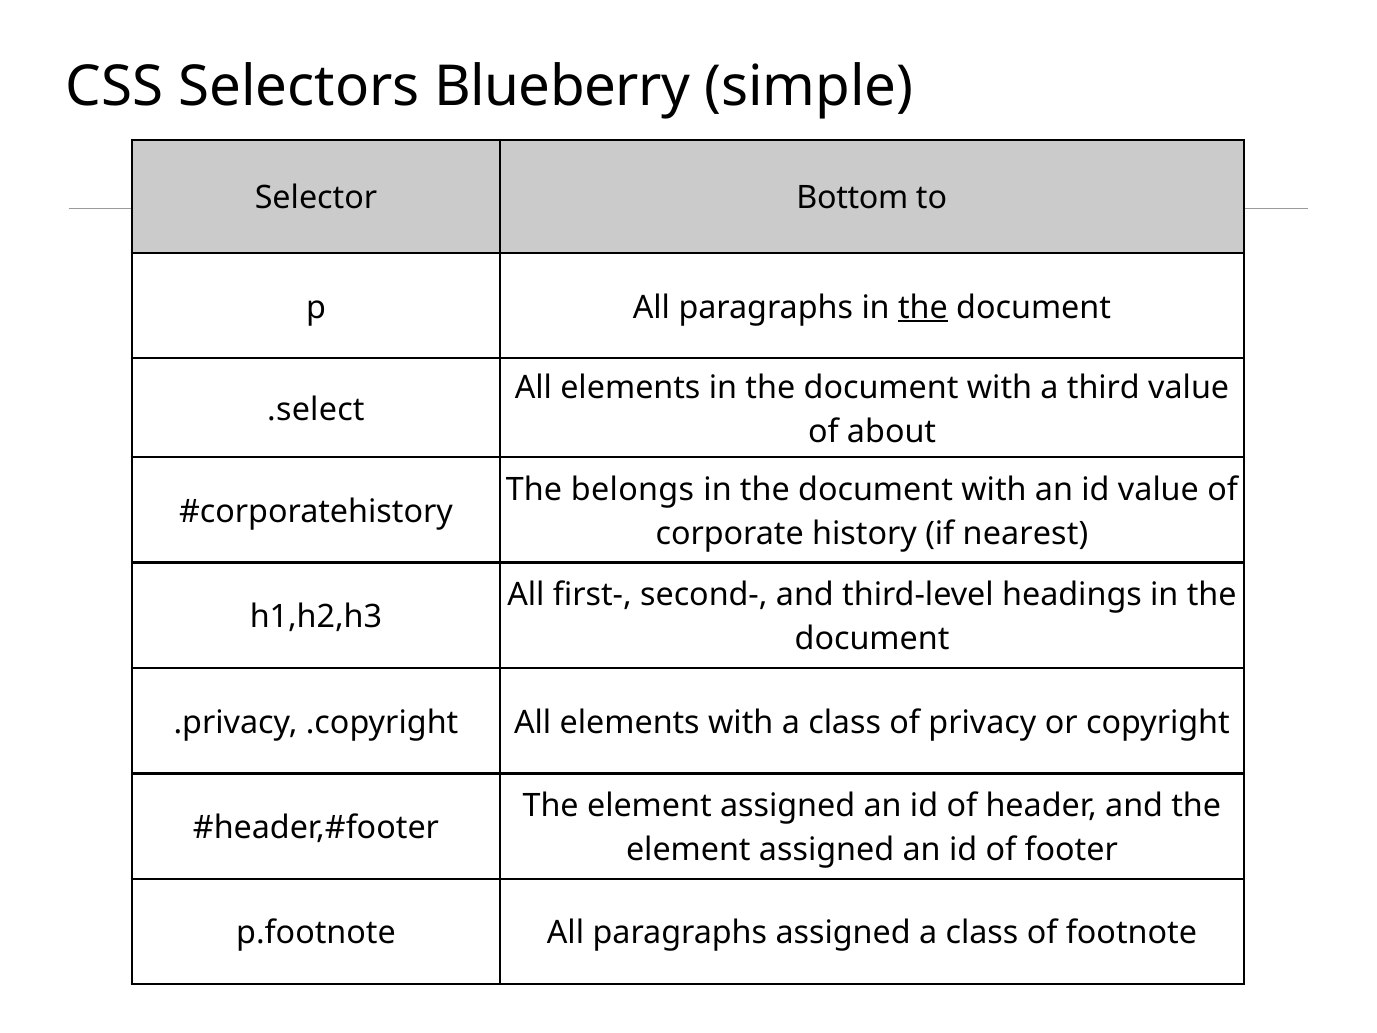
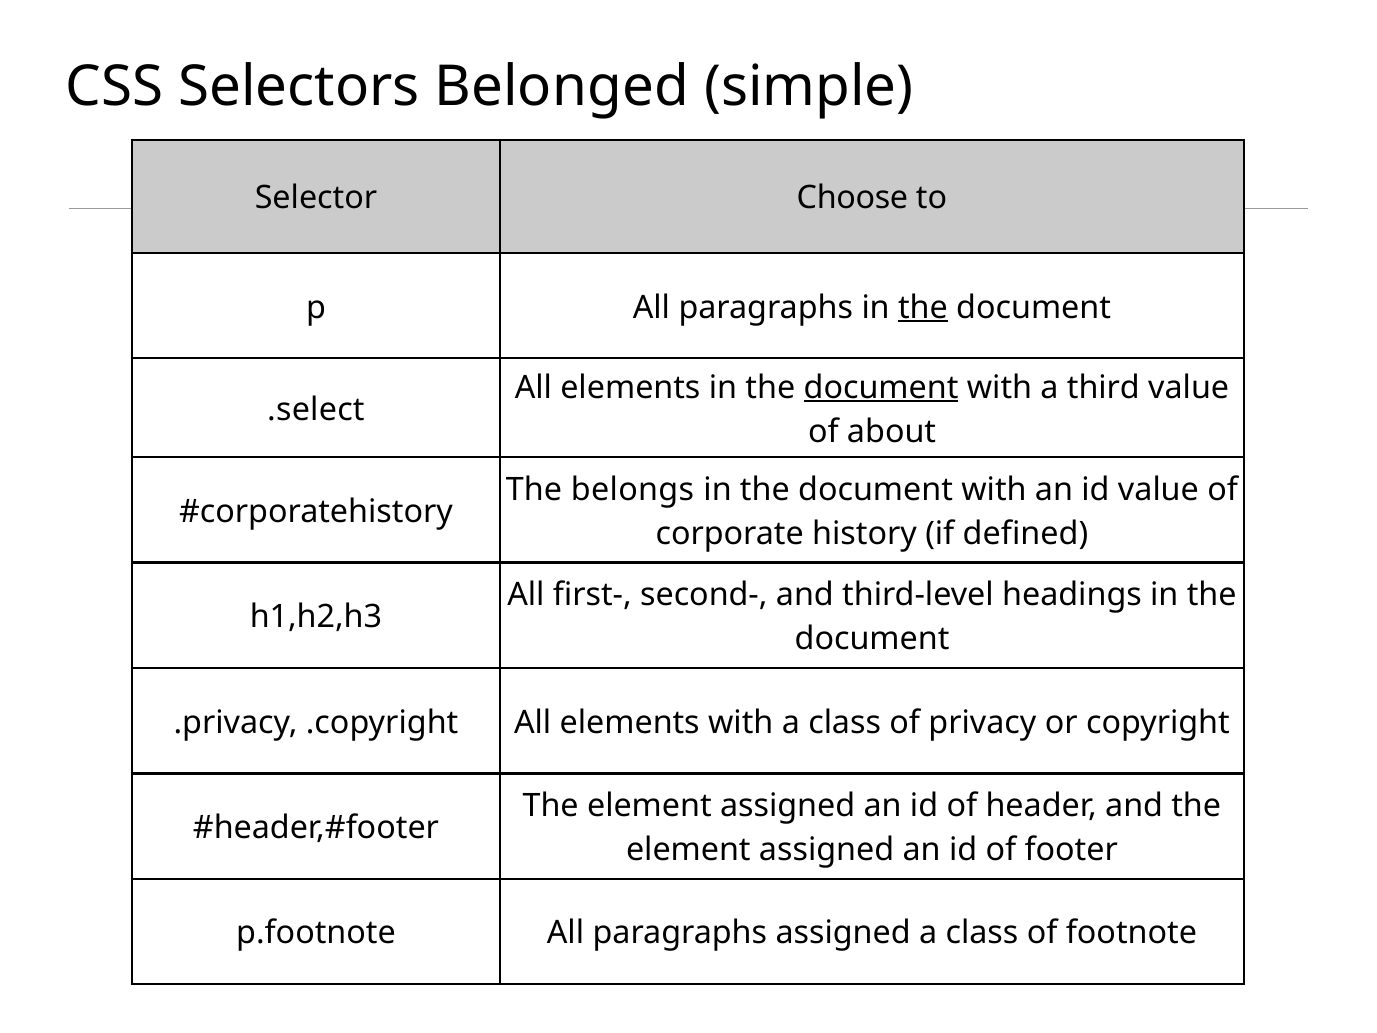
Blueberry: Blueberry -> Belonged
Bottom: Bottom -> Choose
document at (881, 387) underline: none -> present
nearest: nearest -> defined
